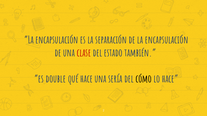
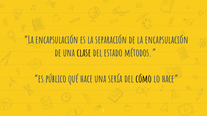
clase colour: red -> black
también: también -> métodos
double: double -> público
